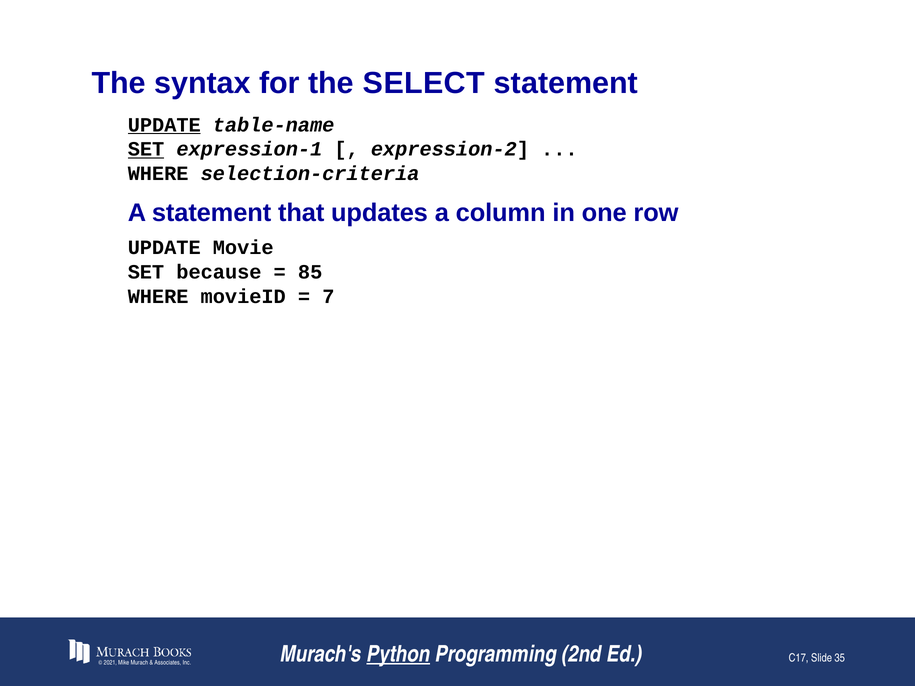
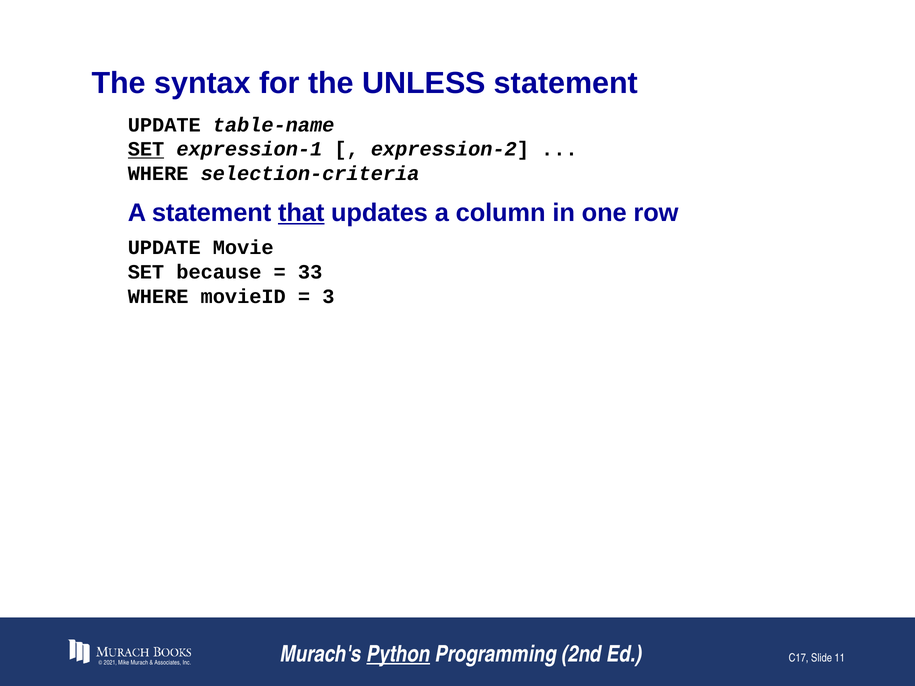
SELECT: SELECT -> UNLESS
UPDATE at (164, 125) underline: present -> none
that underline: none -> present
85: 85 -> 33
7: 7 -> 3
35: 35 -> 11
